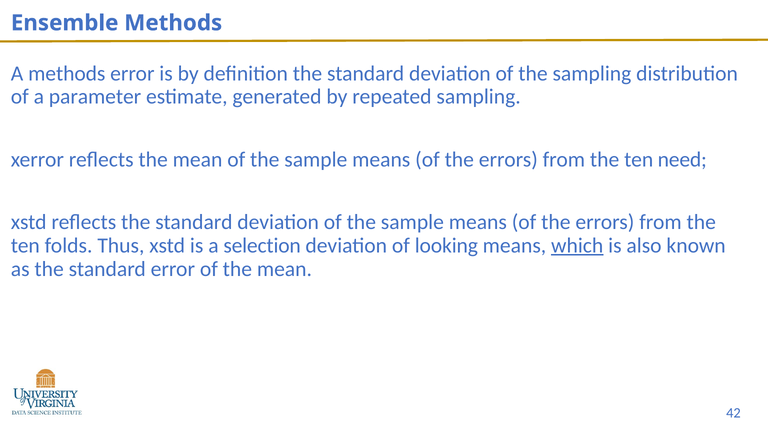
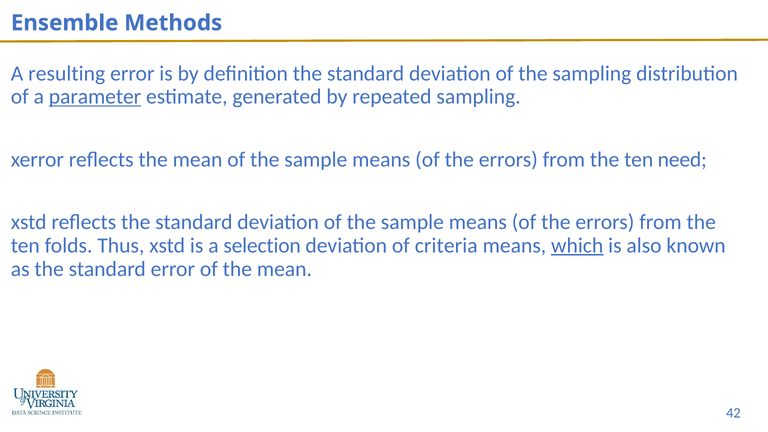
A methods: methods -> resulting
parameter underline: none -> present
looking: looking -> criteria
